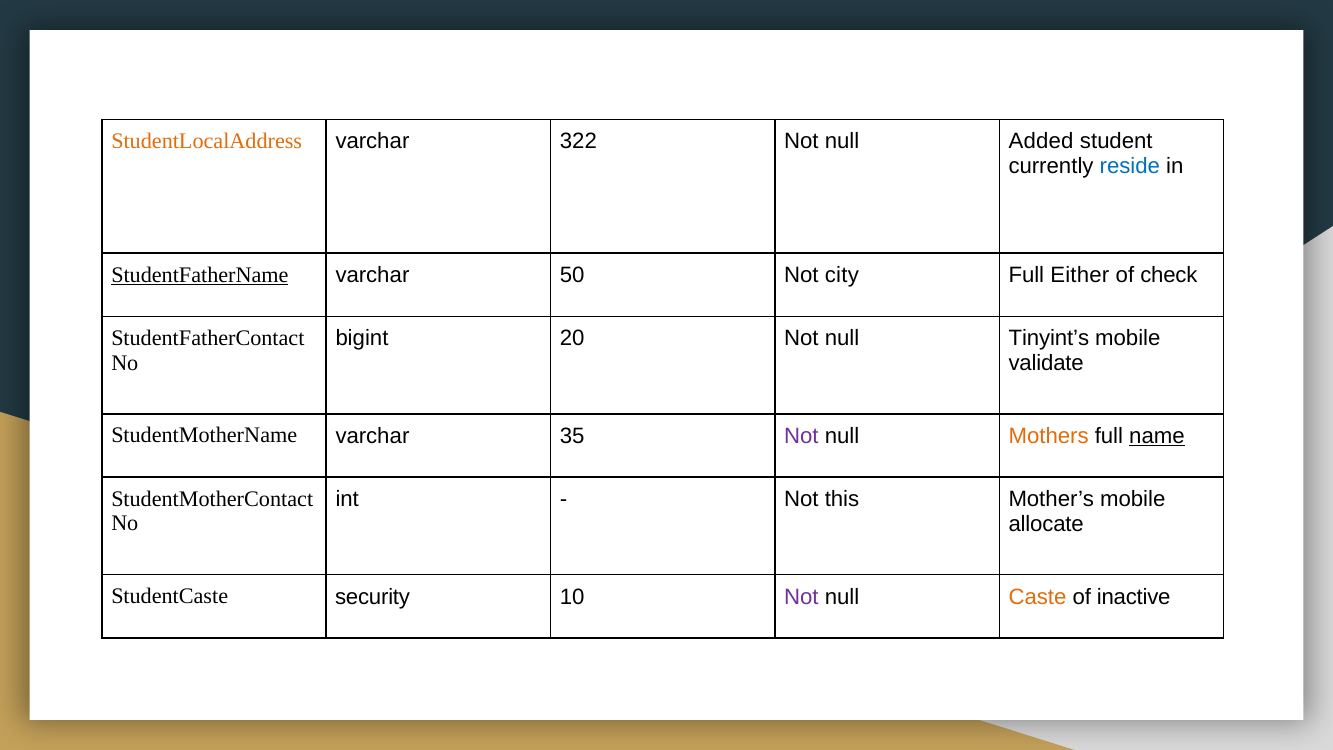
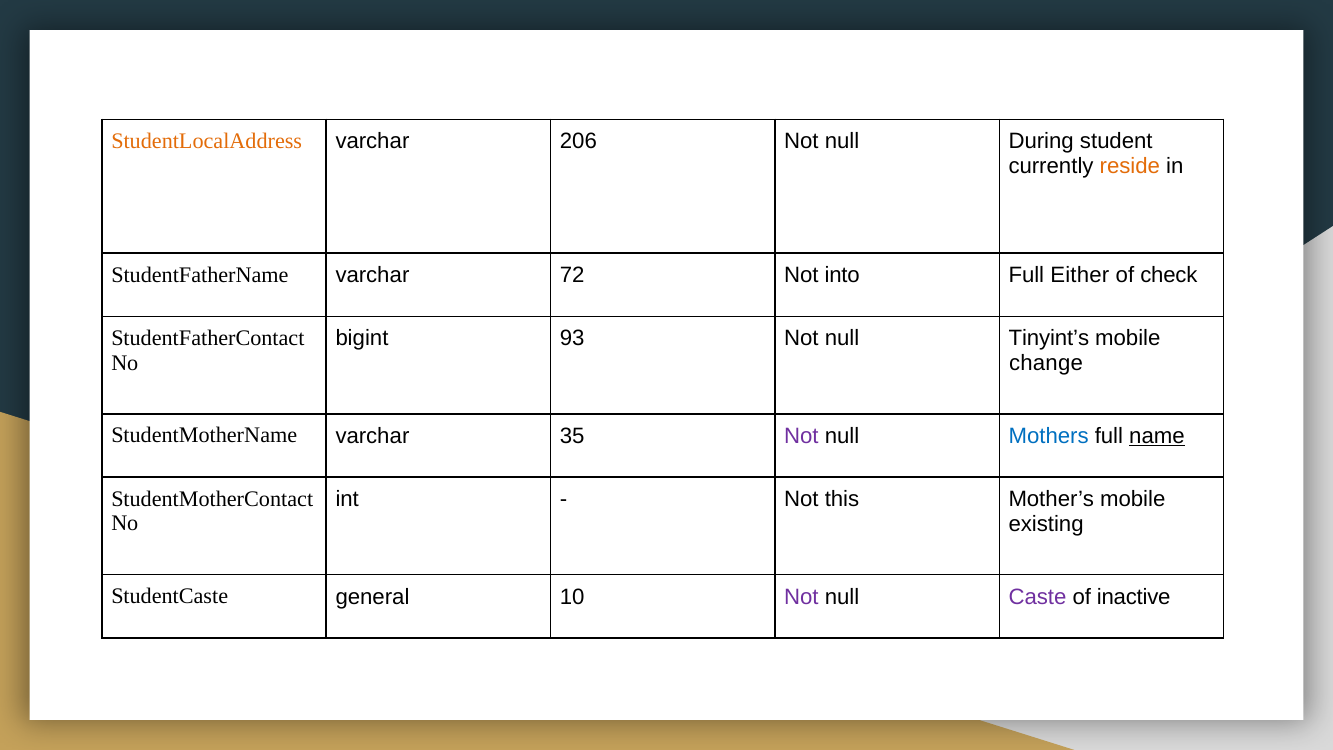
322: 322 -> 206
Added: Added -> During
reside colour: blue -> orange
StudentFatherName underline: present -> none
50: 50 -> 72
city: city -> into
20: 20 -> 93
validate: validate -> change
Mothers colour: orange -> blue
allocate: allocate -> existing
security: security -> general
Caste colour: orange -> purple
